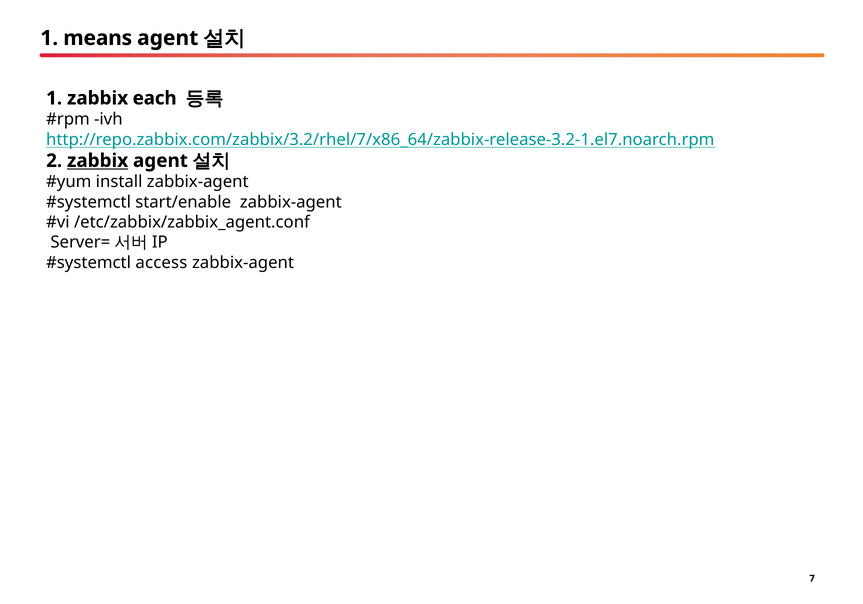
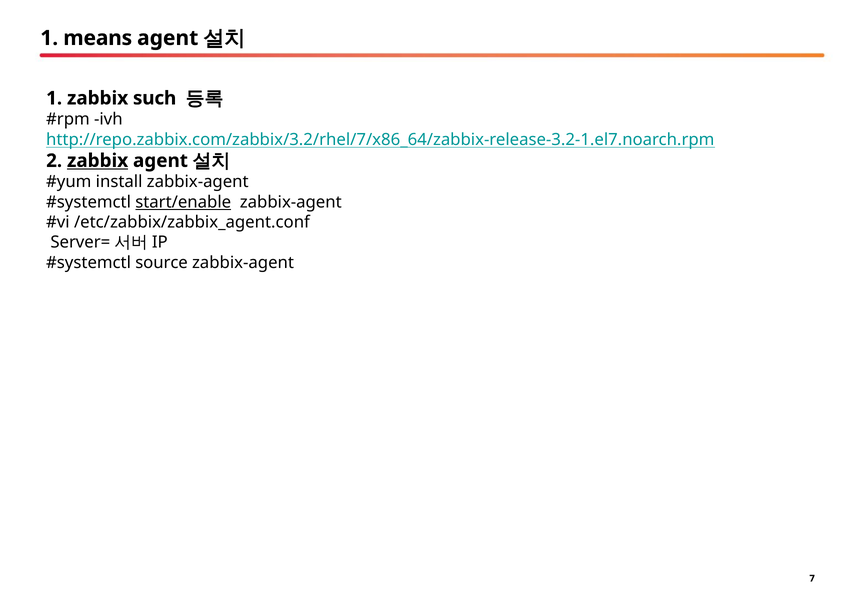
each: each -> such
start/enable underline: none -> present
access: access -> source
